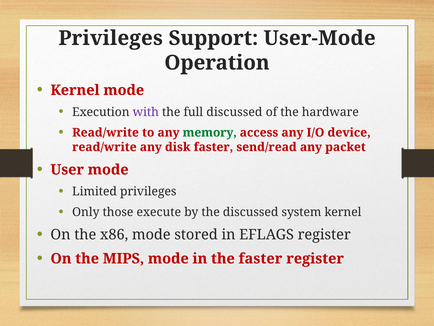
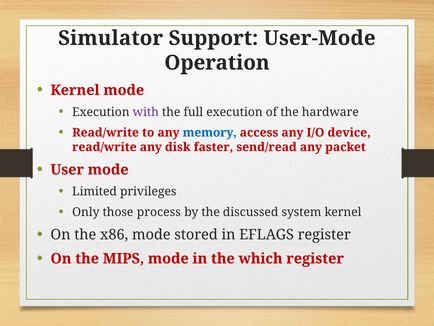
Privileges at (111, 38): Privileges -> Simulator
full discussed: discussed -> execution
memory colour: green -> blue
execute: execute -> process
the faster: faster -> which
